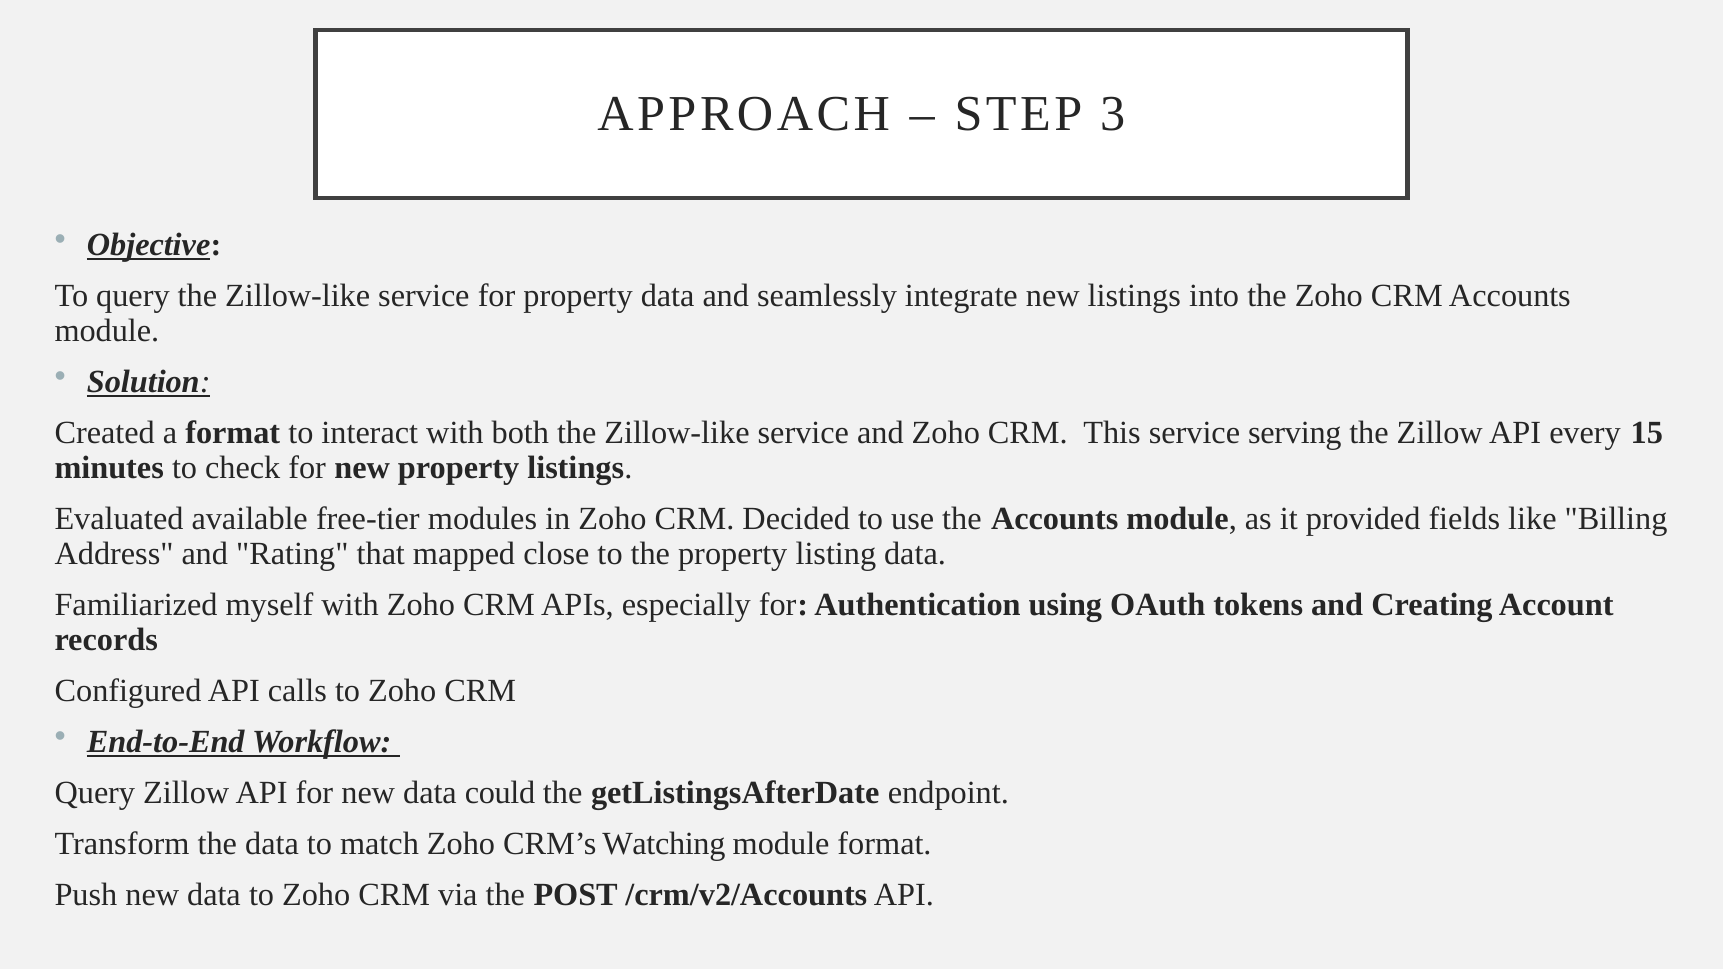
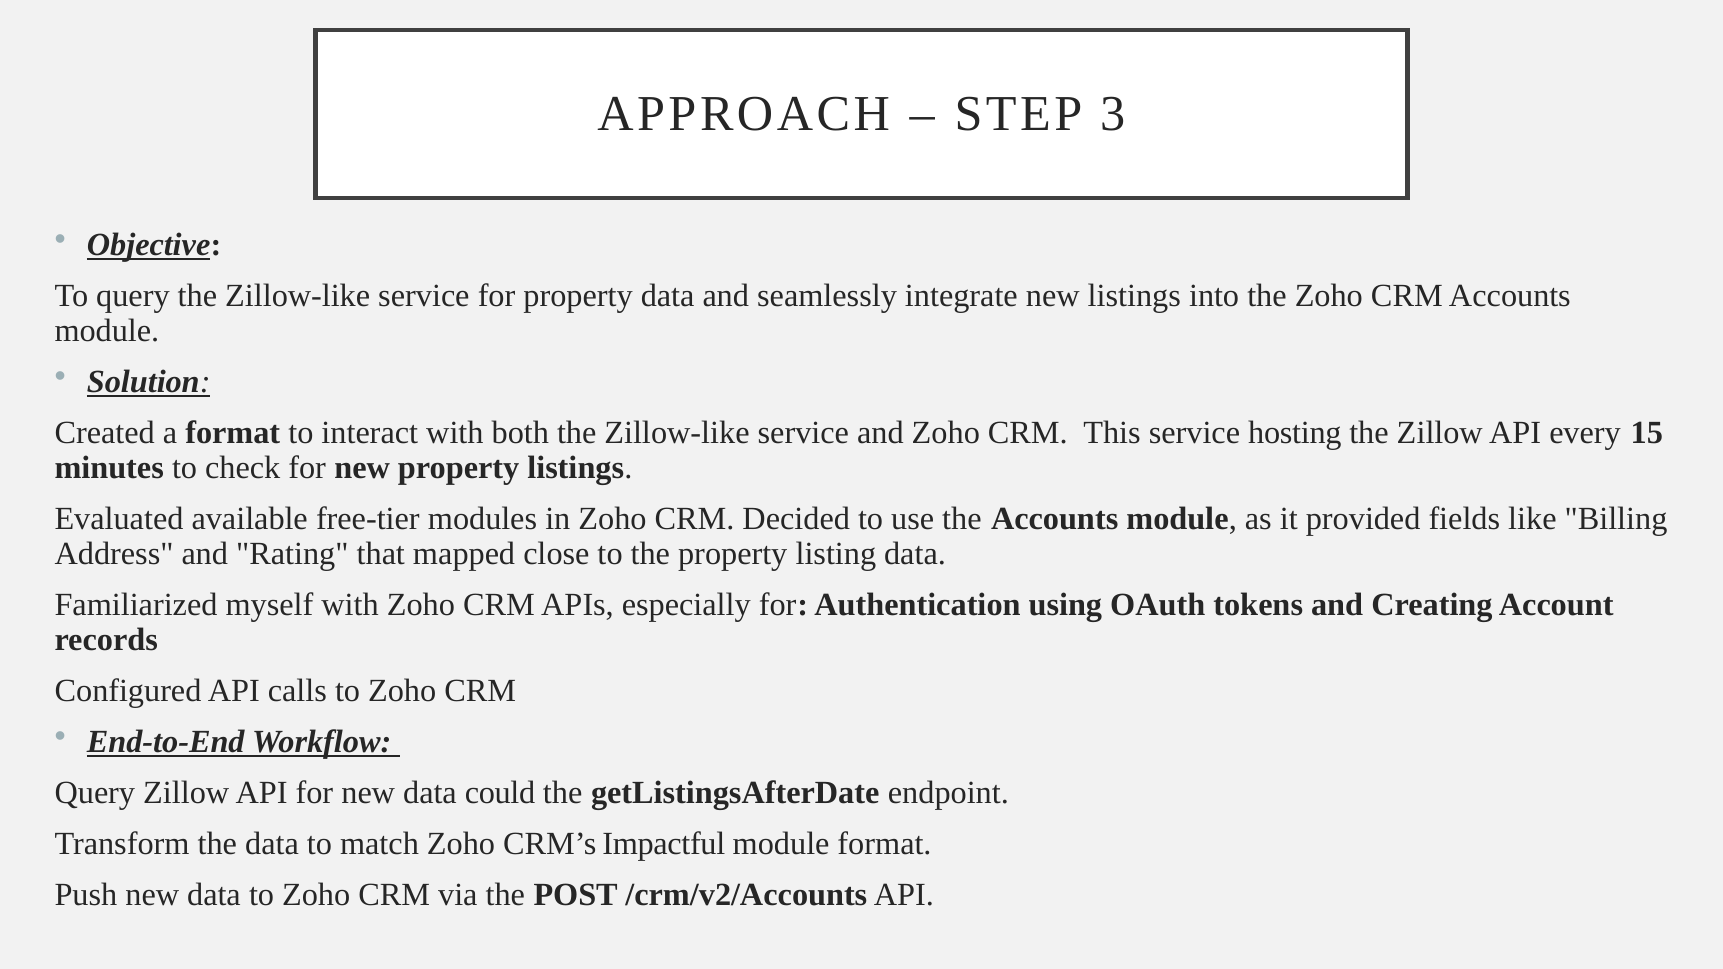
serving: serving -> hosting
Watching: Watching -> Impactful
